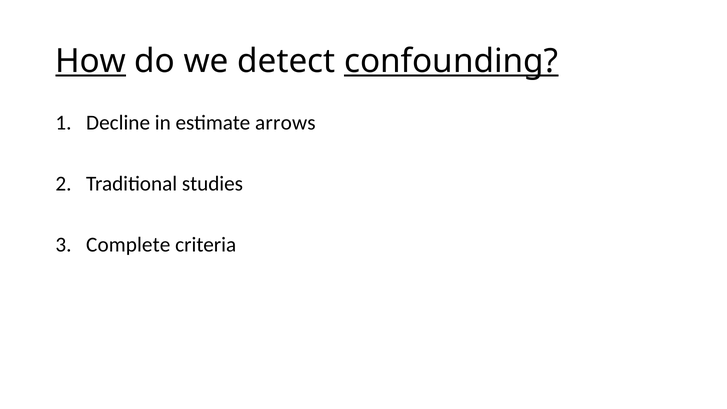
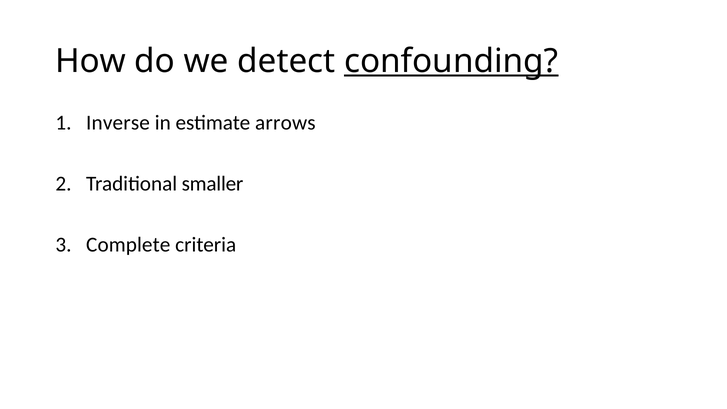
How underline: present -> none
Decline: Decline -> Inverse
studies: studies -> smaller
